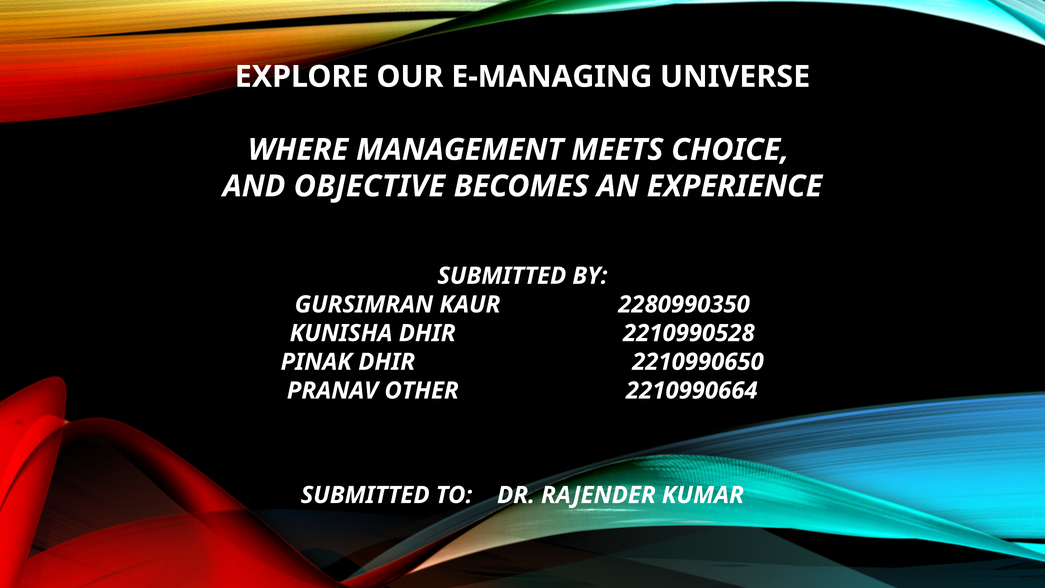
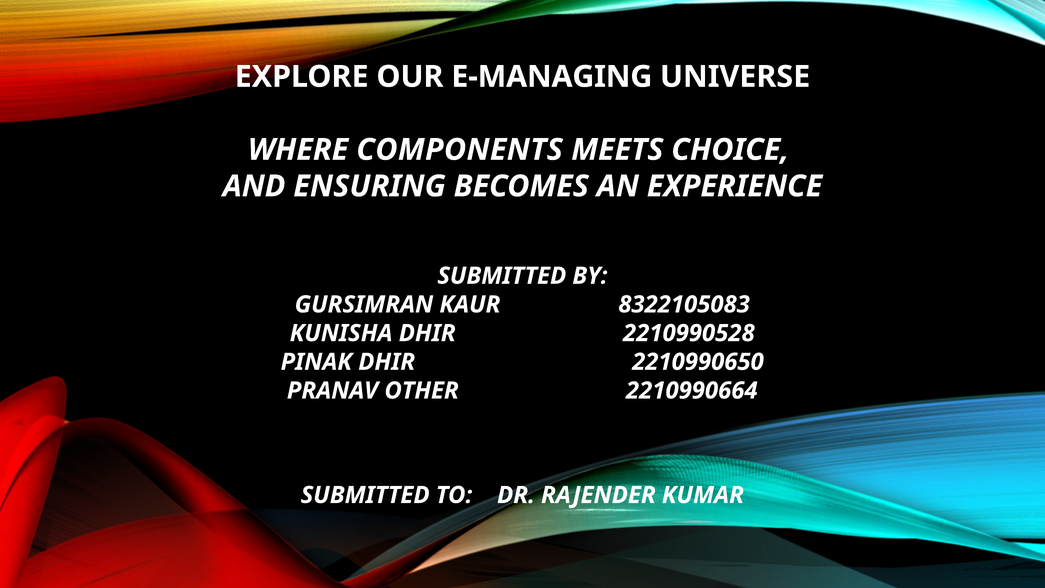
MANAGEMENT: MANAGEMENT -> COMPONENTS
OBJECTIVE: OBJECTIVE -> ENSURING
2280990350: 2280990350 -> 8322105083
